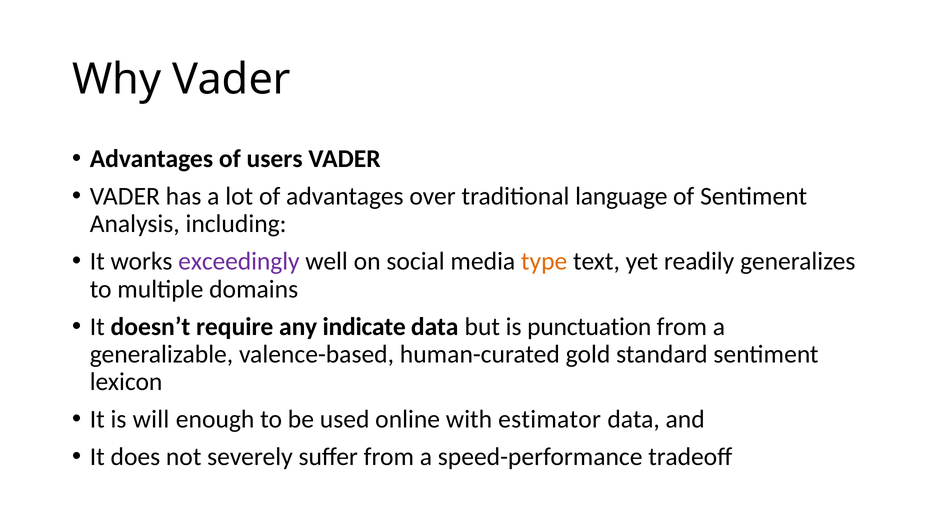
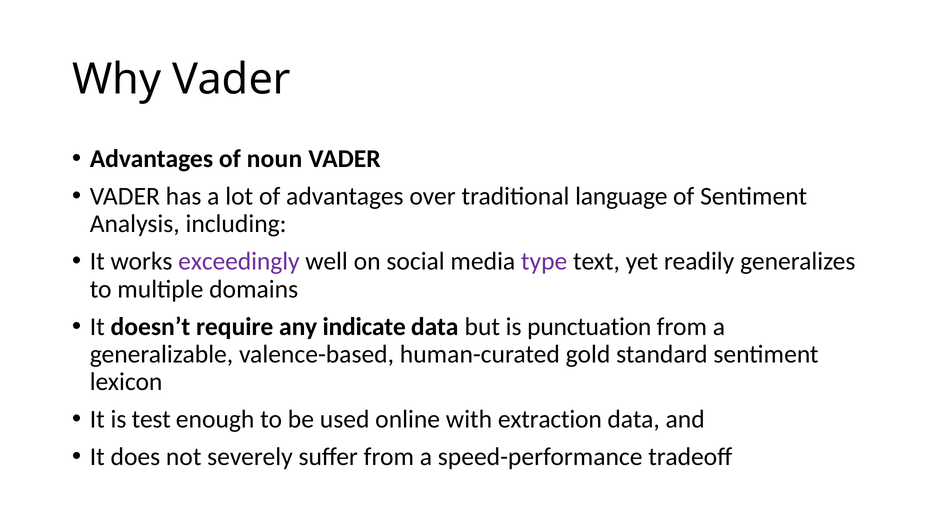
users: users -> noun
type colour: orange -> purple
will: will -> test
estimator: estimator -> extraction
